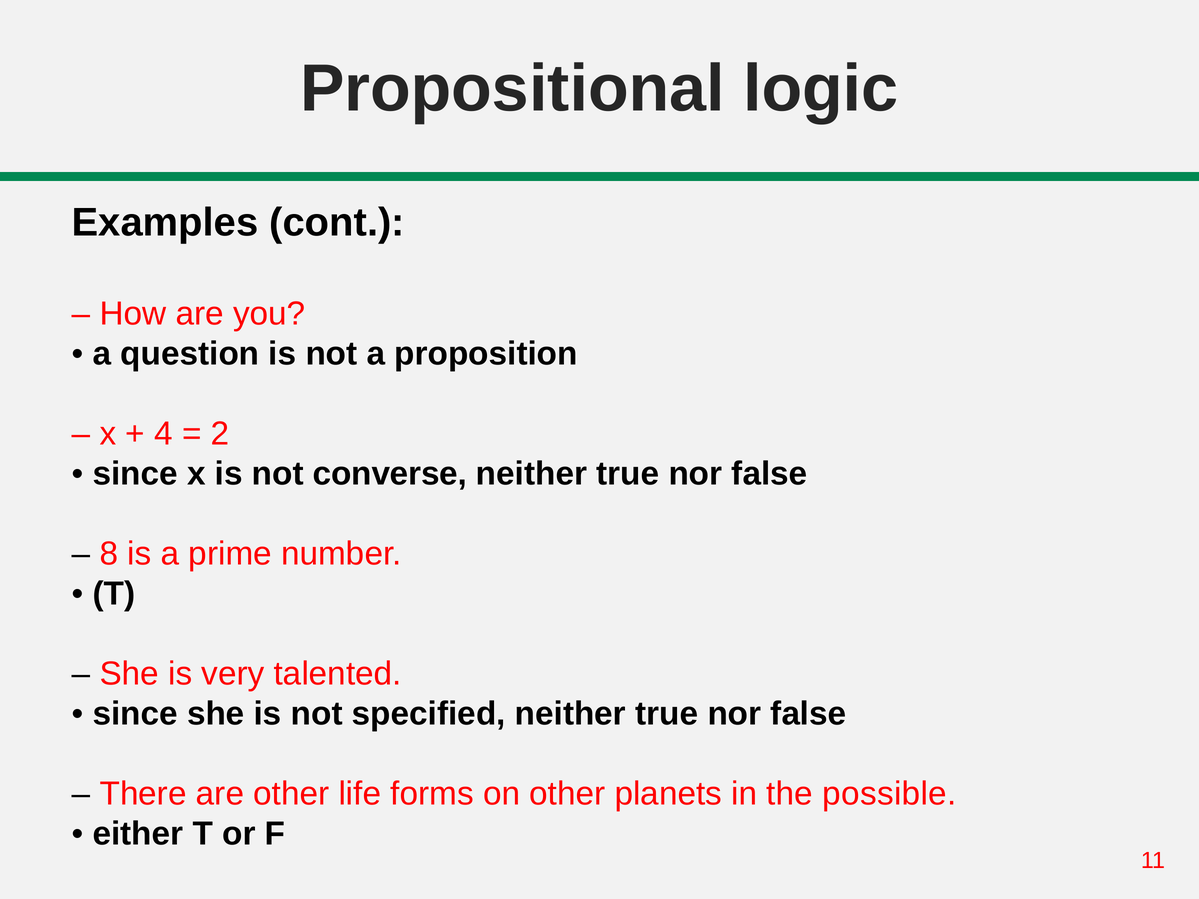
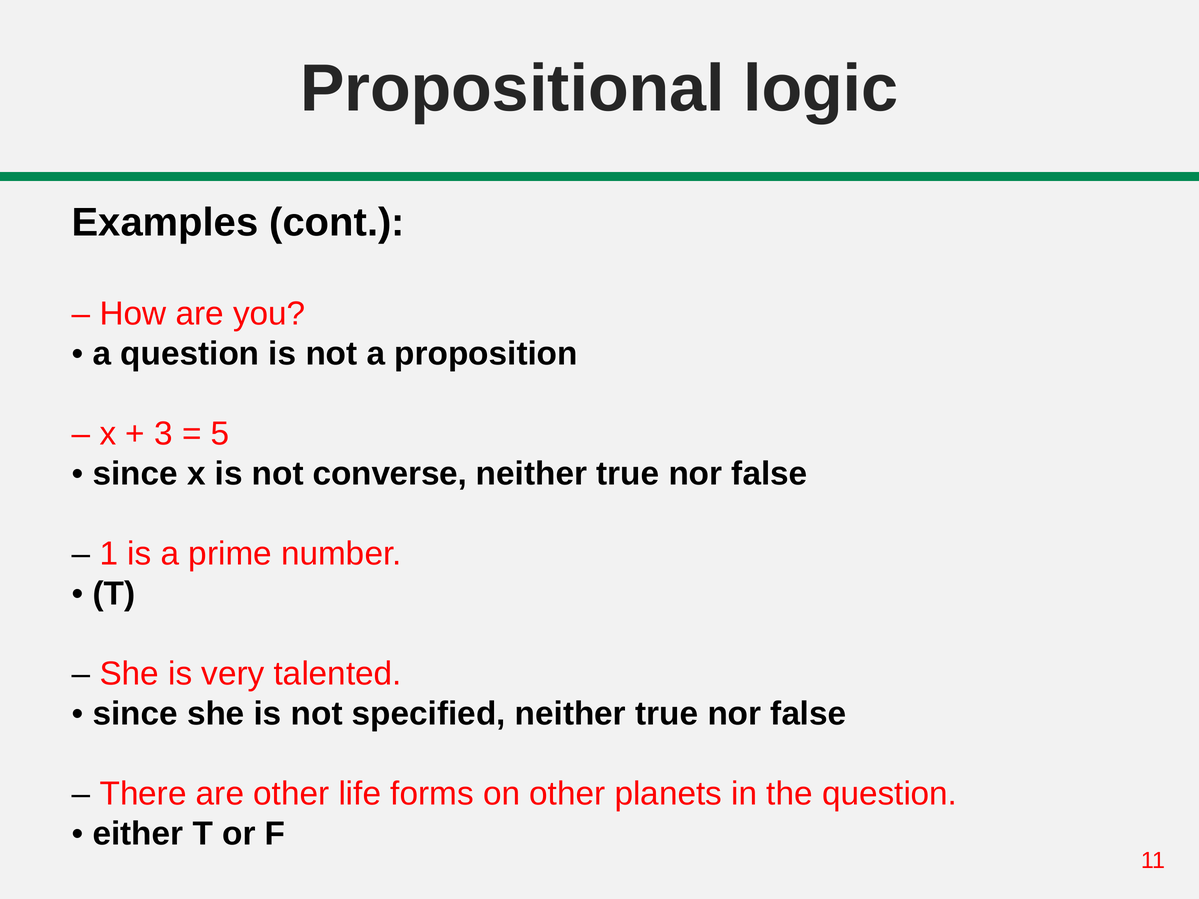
4: 4 -> 3
2: 2 -> 5
8: 8 -> 1
the possible: possible -> question
